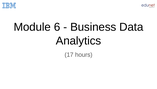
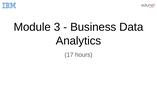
6: 6 -> 3
